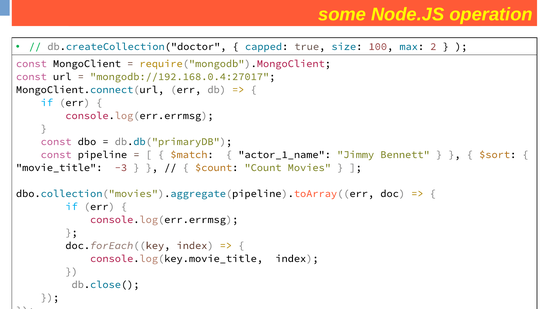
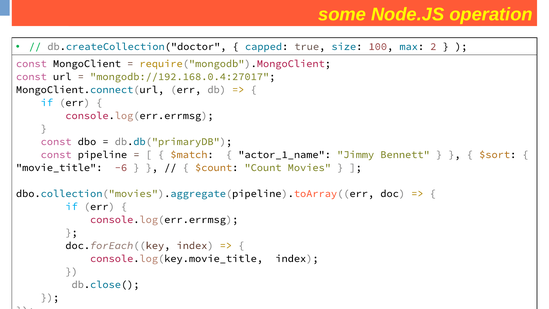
-3: -3 -> -6
